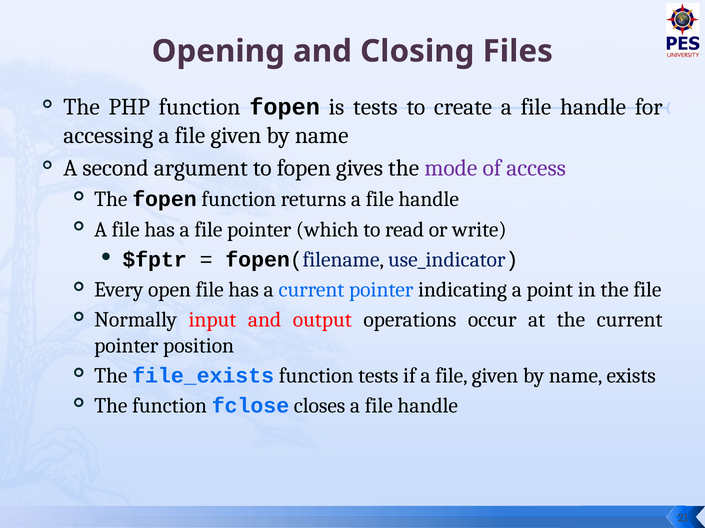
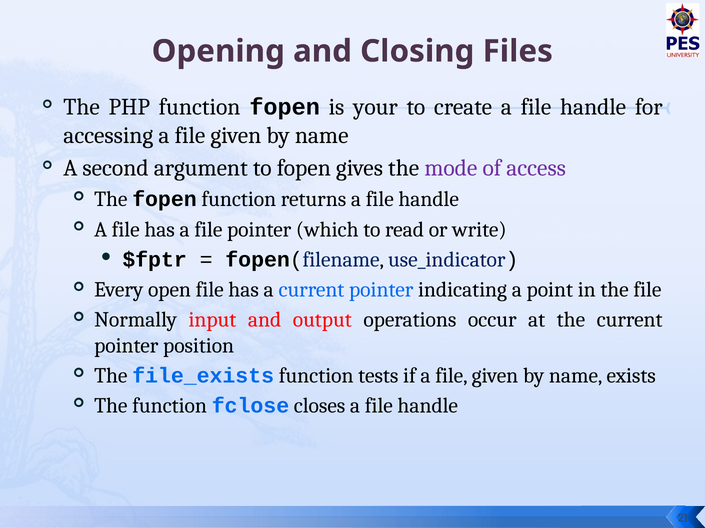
is tests: tests -> your
